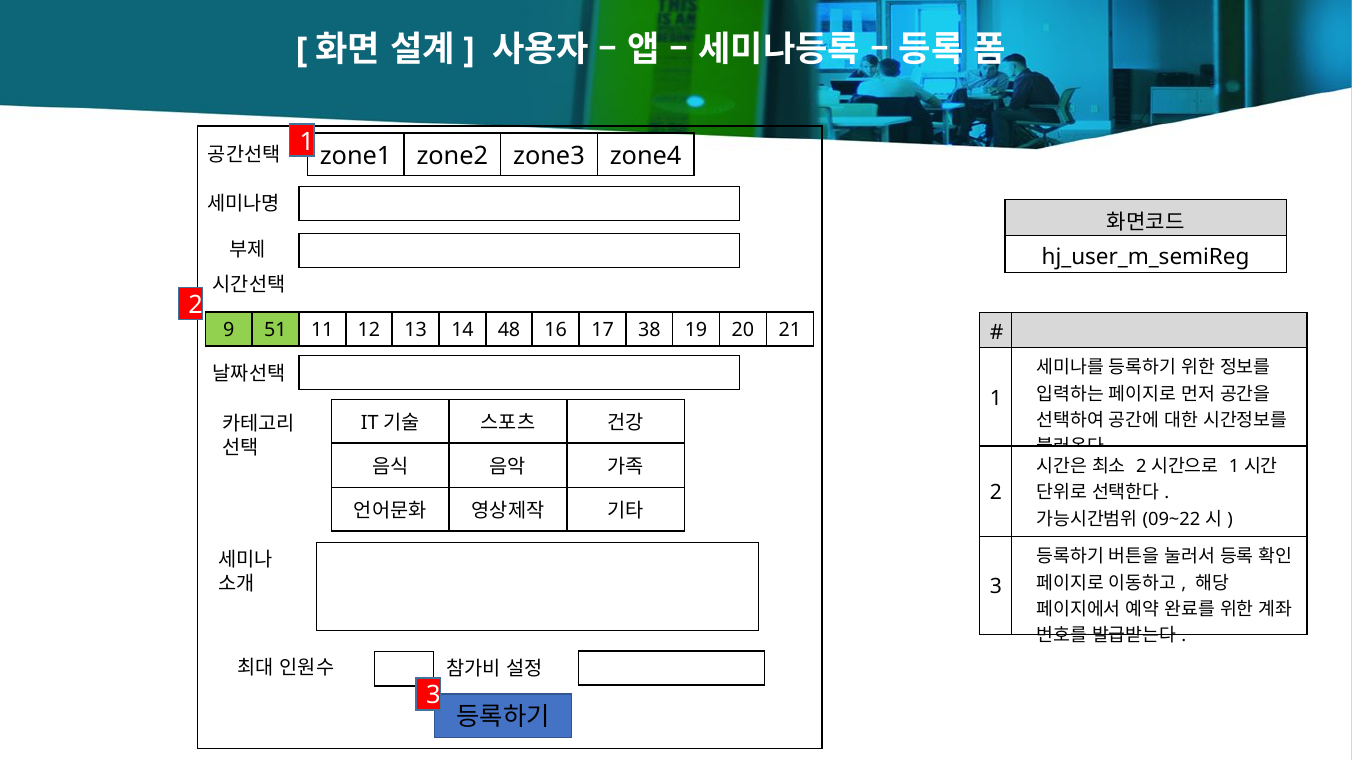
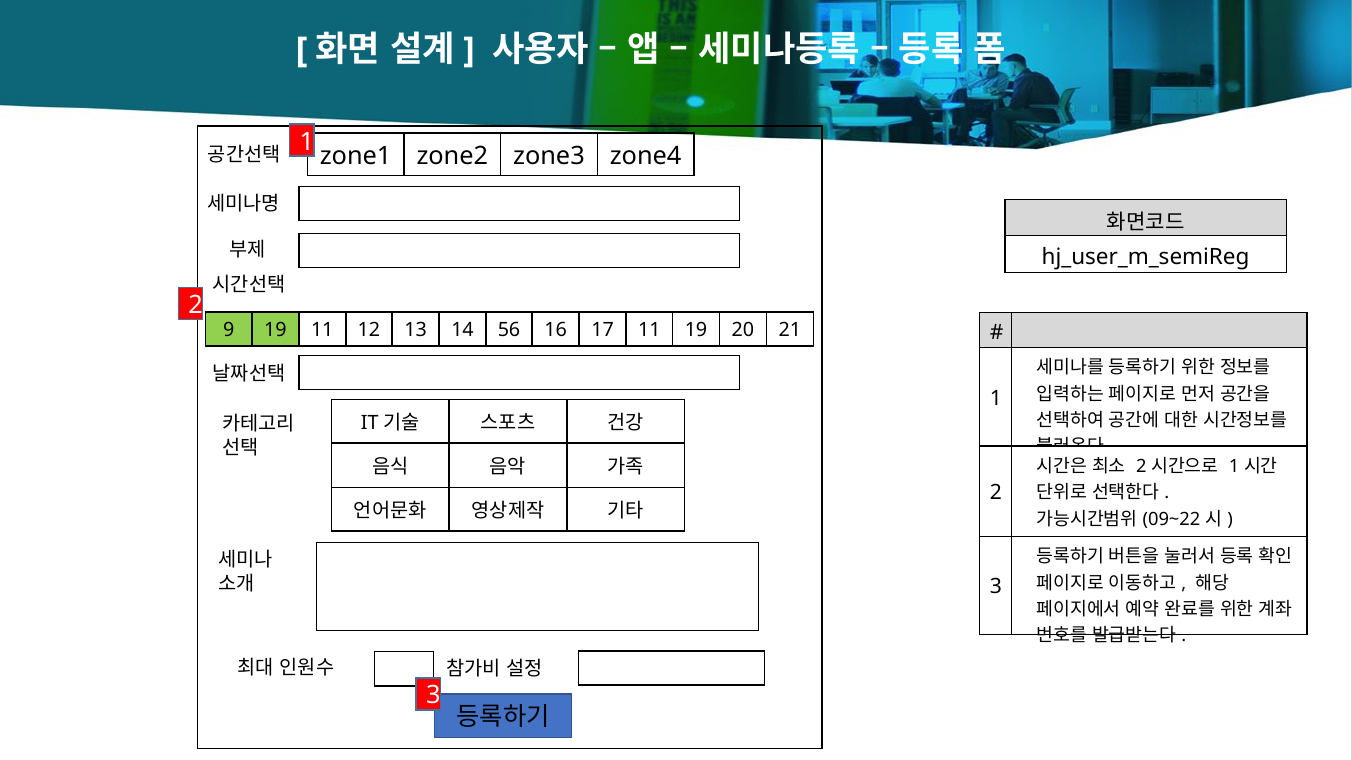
9 51: 51 -> 19
48: 48 -> 56
17 38: 38 -> 11
